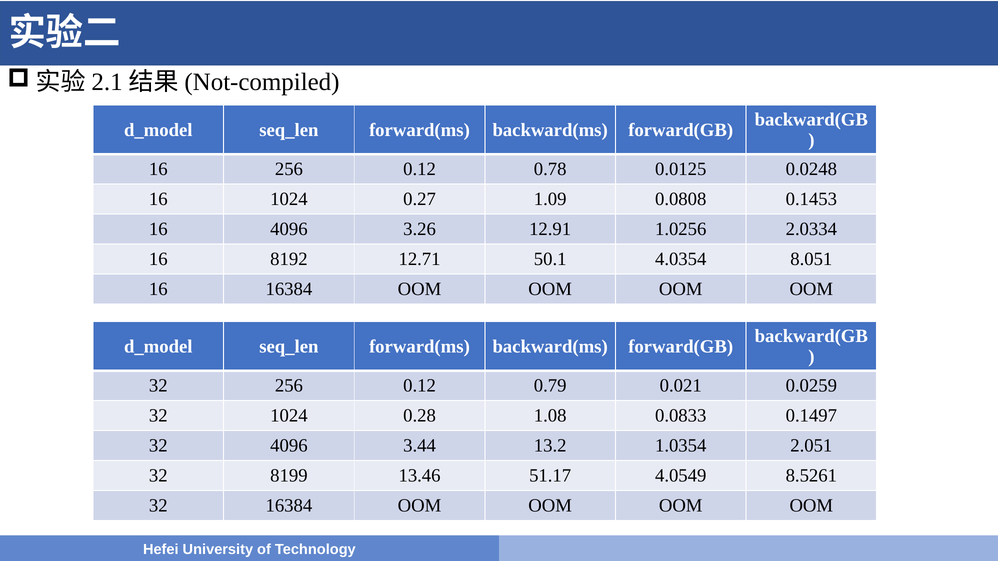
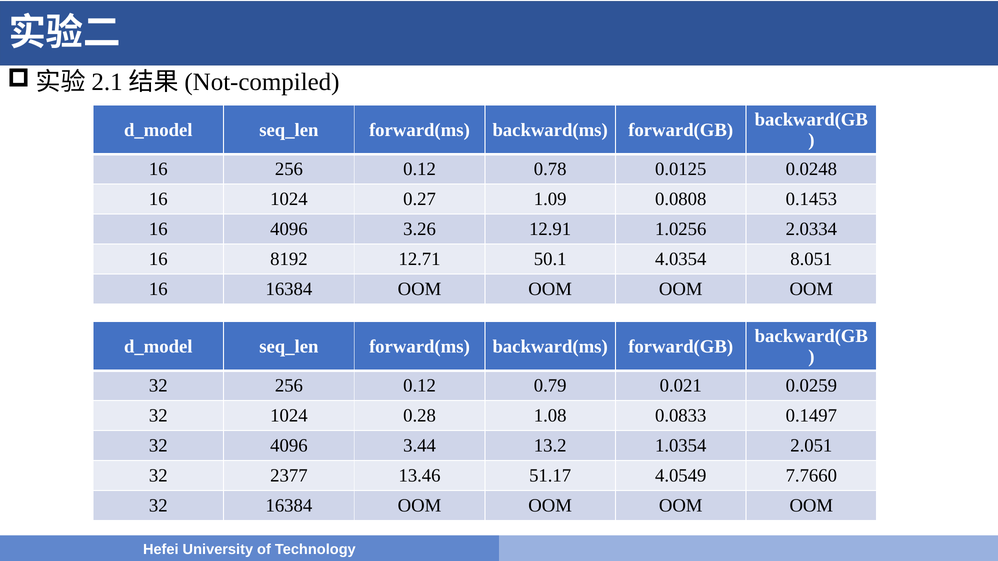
8199: 8199 -> 2377
8.5261: 8.5261 -> 7.7660
